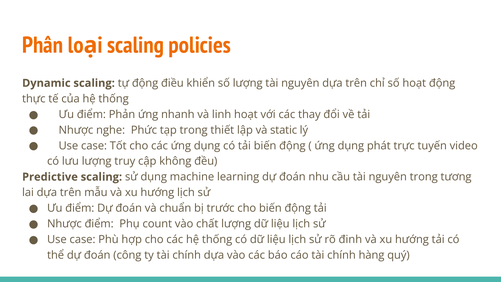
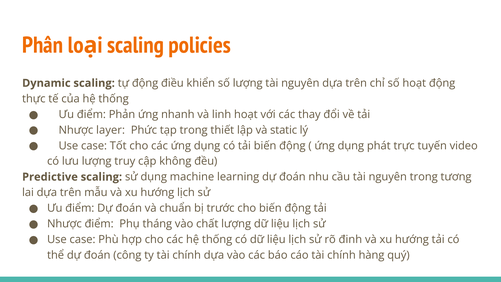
nghe: nghe -> layer
count: count -> tháng
